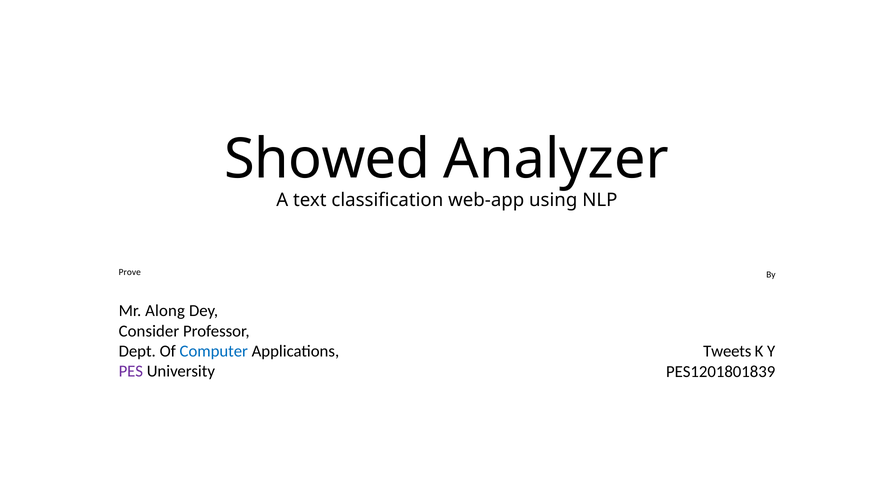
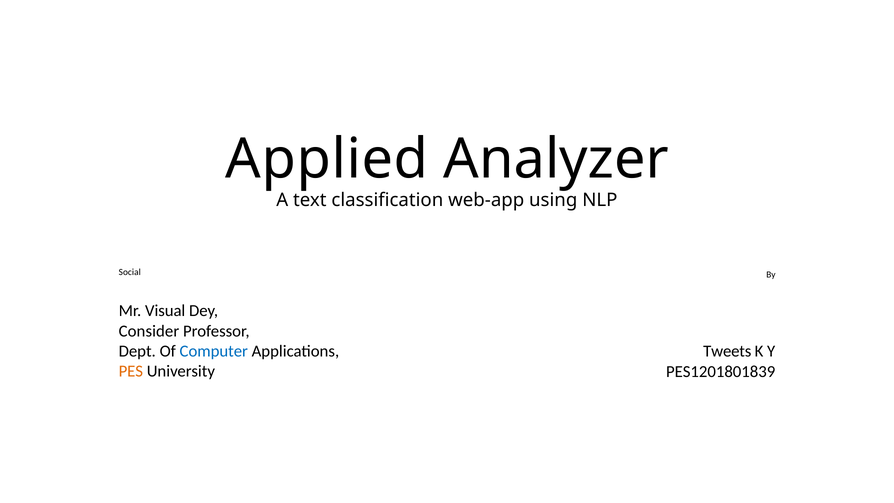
Showed: Showed -> Applied
Prove: Prove -> Social
Along: Along -> Visual
PES colour: purple -> orange
